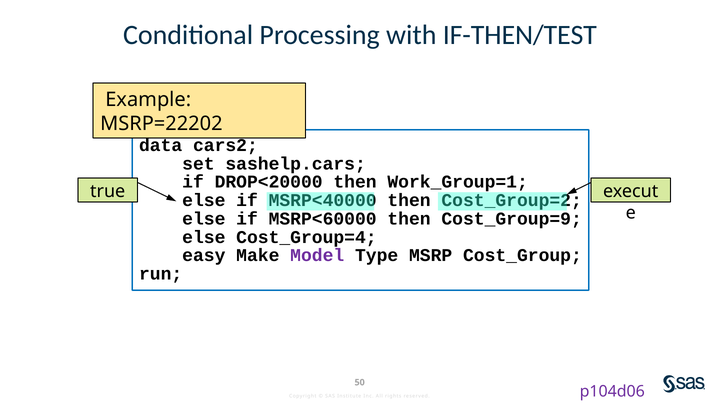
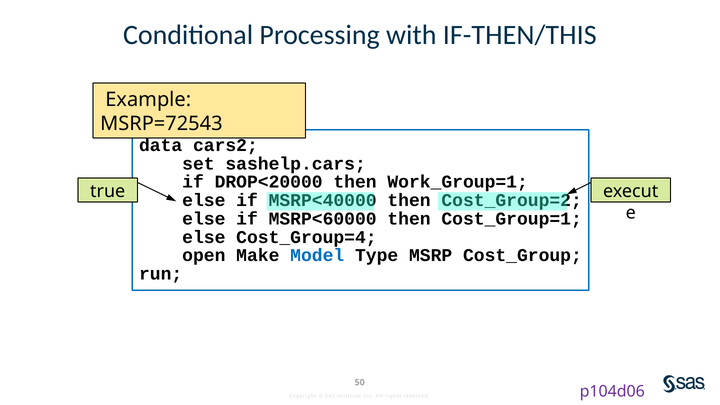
IF-THEN/TEST: IF-THEN/TEST -> IF-THEN/THIS
MSRP=22202: MSRP=22202 -> MSRP=72543
Cost_Group=9: Cost_Group=9 -> Cost_Group=1
easy: easy -> open
Model colour: purple -> blue
